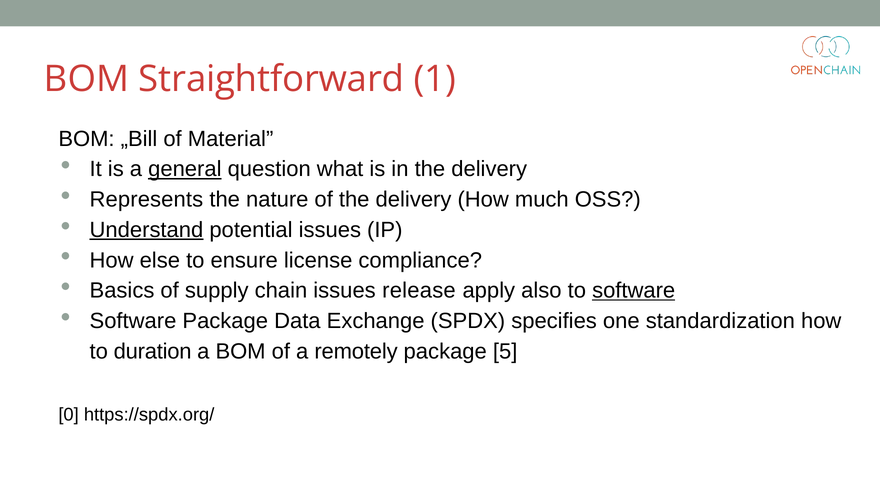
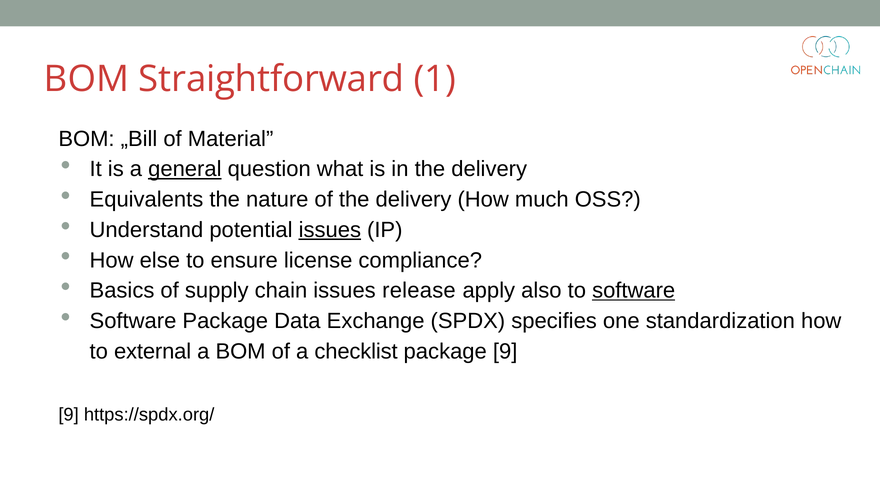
Represents: Represents -> Equivalents
Understand underline: present -> none
issues at (330, 230) underline: none -> present
duration: duration -> external
remotely: remotely -> checklist
package 5: 5 -> 9
0 at (69, 414): 0 -> 9
